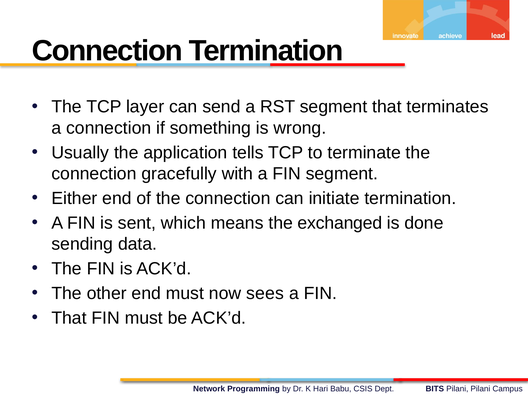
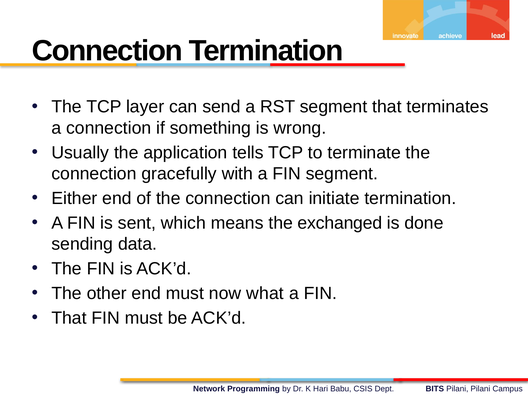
sees: sees -> what
